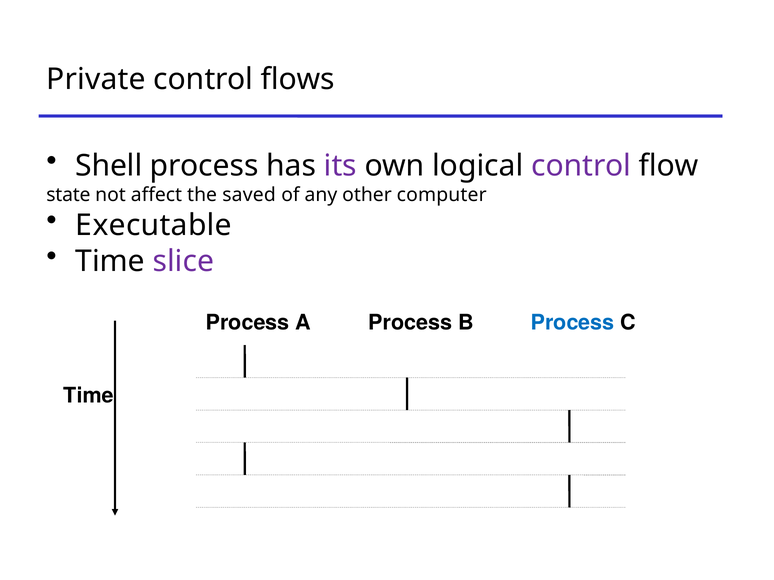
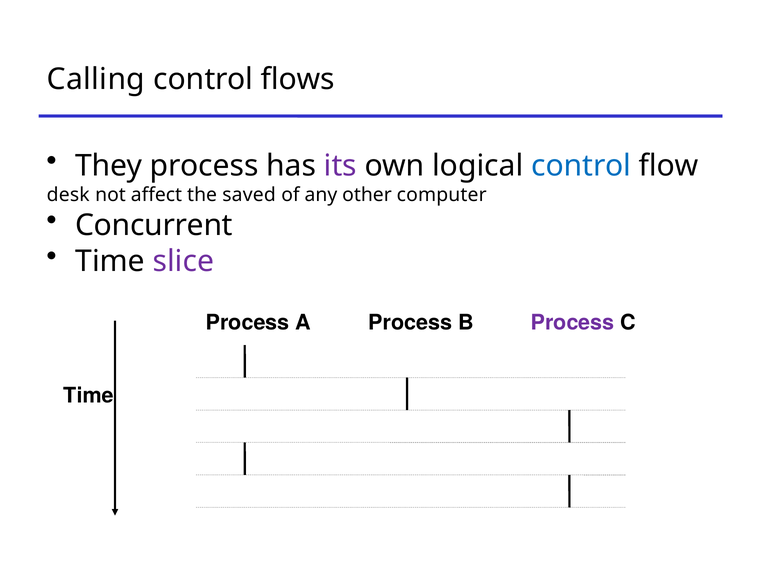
Private: Private -> Calling
Shell: Shell -> They
control at (581, 166) colour: purple -> blue
state: state -> desk
Executable: Executable -> Concurrent
Process at (573, 323) colour: blue -> purple
